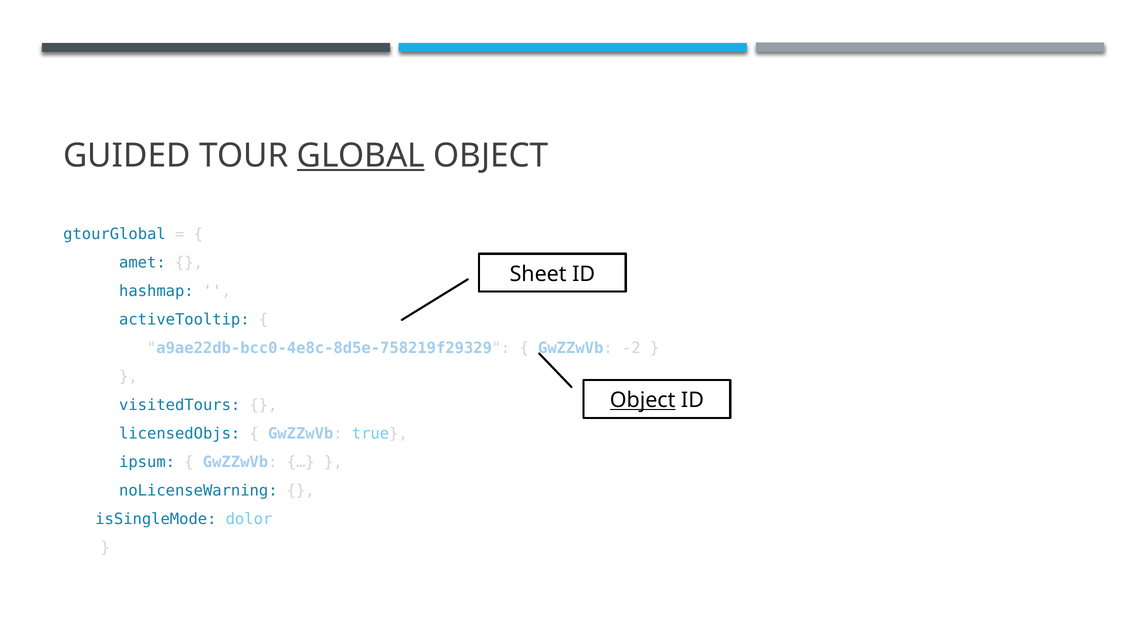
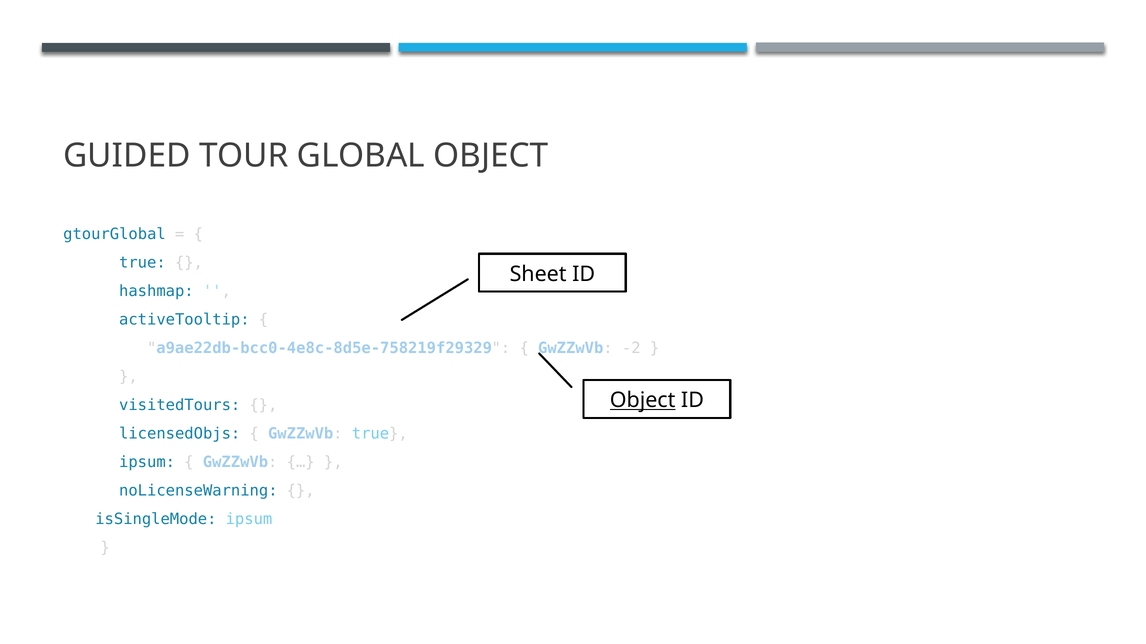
GLOBAL underline: present -> none
amet at (142, 263): amet -> true
isSingleMode dolor: dolor -> ipsum
